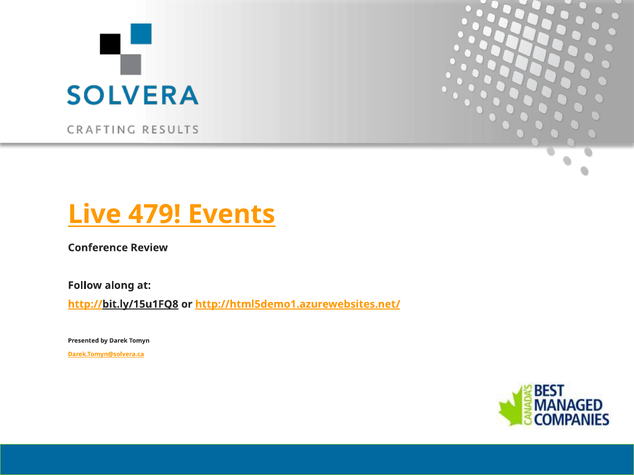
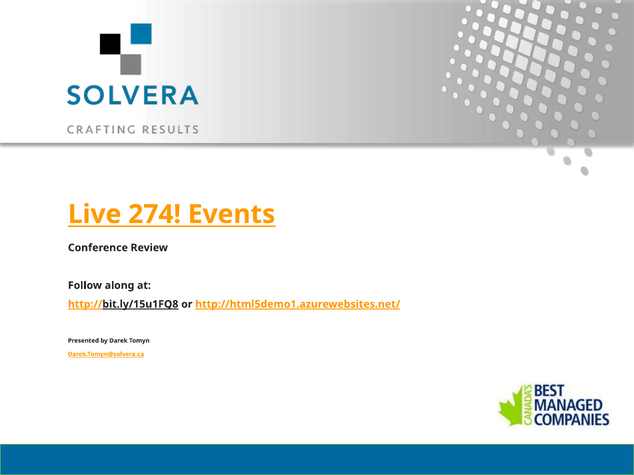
479: 479 -> 274
